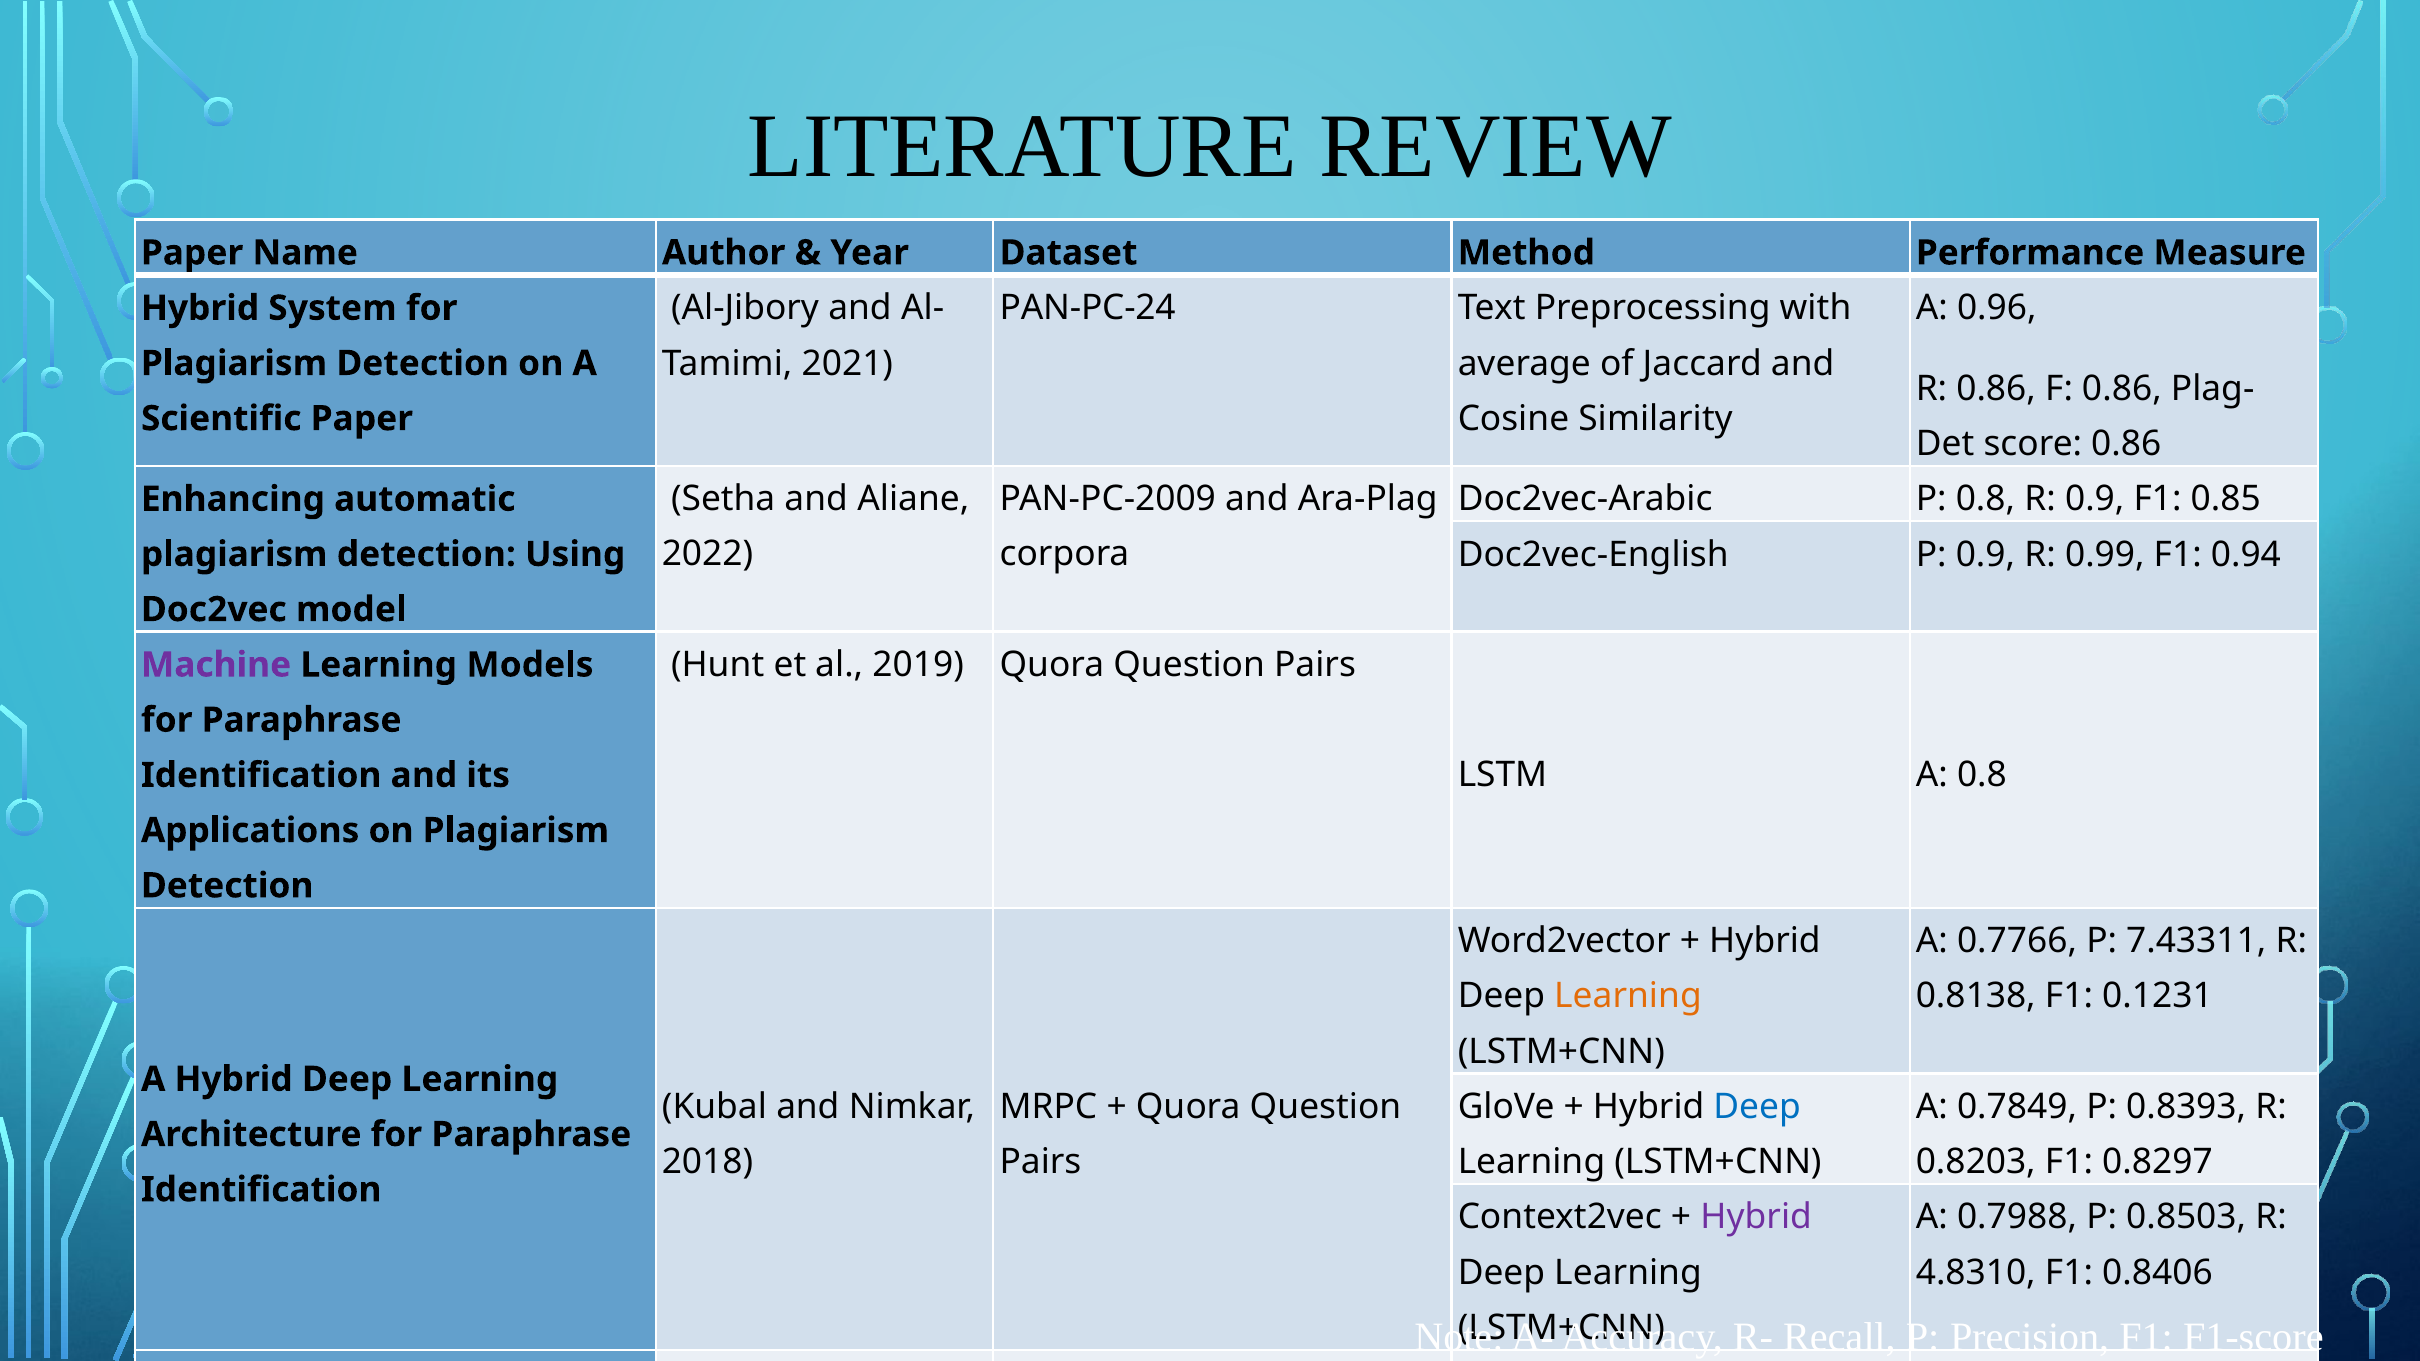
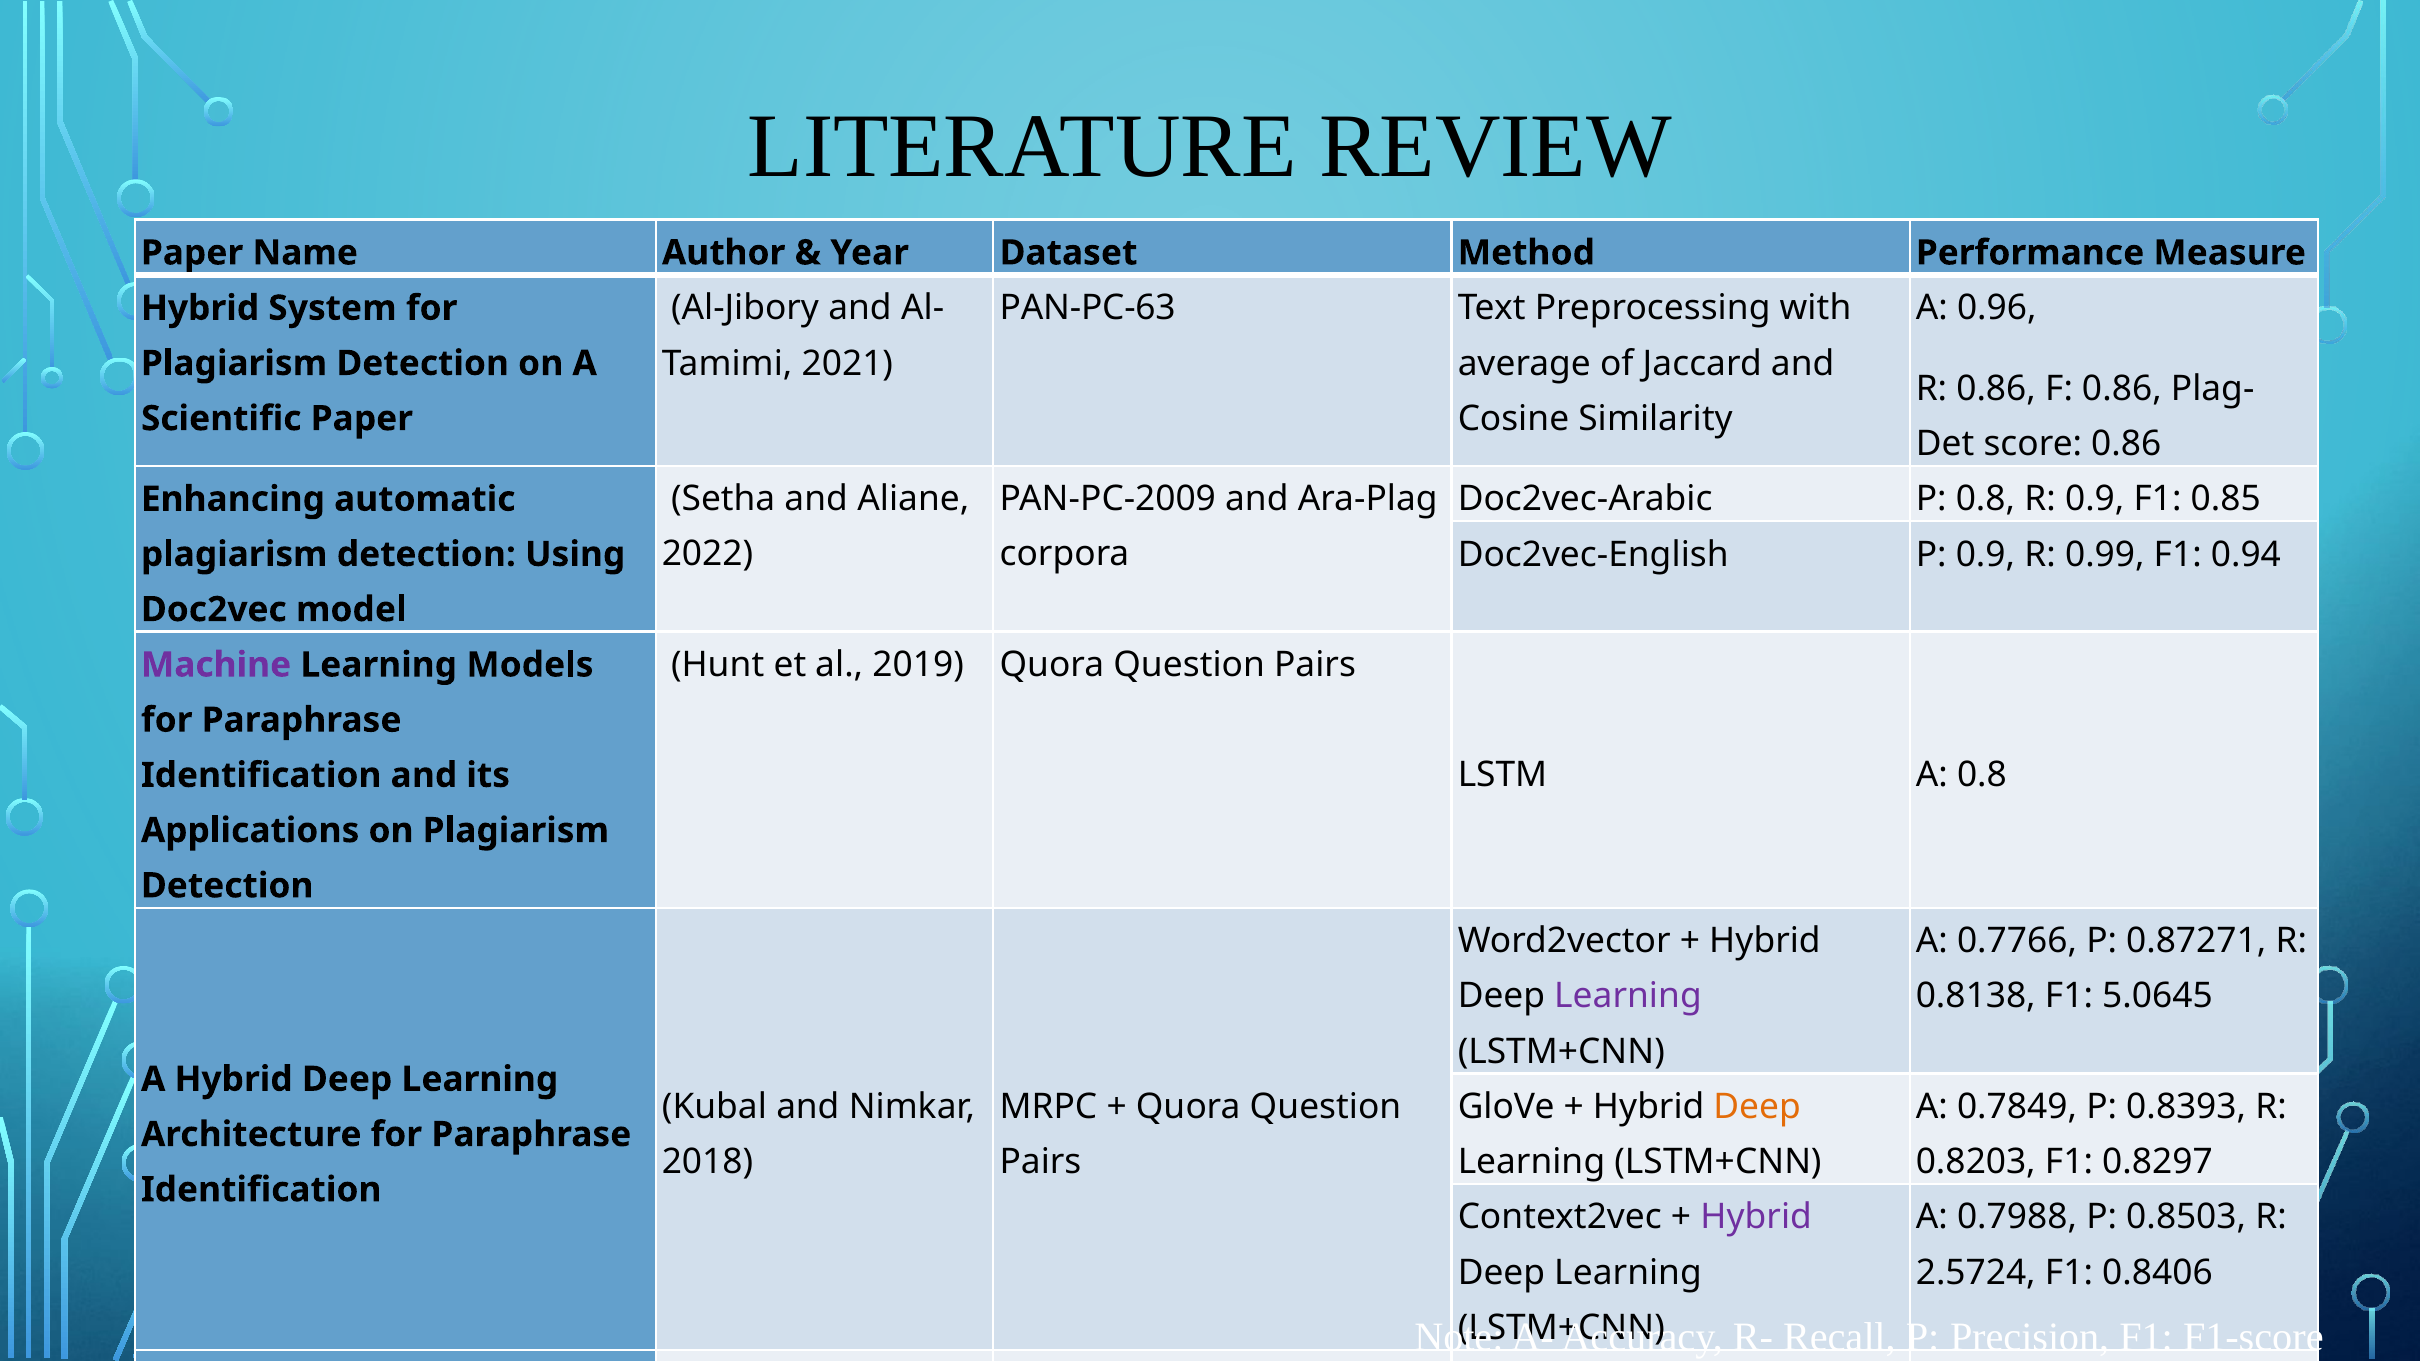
PAN-PC-24: PAN-PC-24 -> PAN-PC-63
7.43311: 7.43311 -> 0.87271
Learning at (1628, 996) colour: orange -> purple
0.1231: 0.1231 -> 5.0645
Deep at (1757, 1107) colour: blue -> orange
4.8310: 4.8310 -> 2.5724
